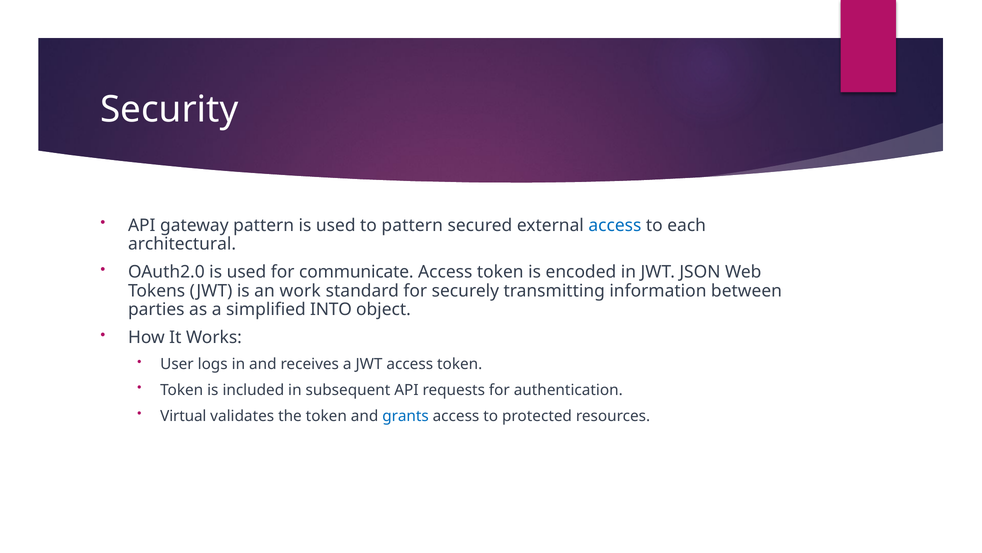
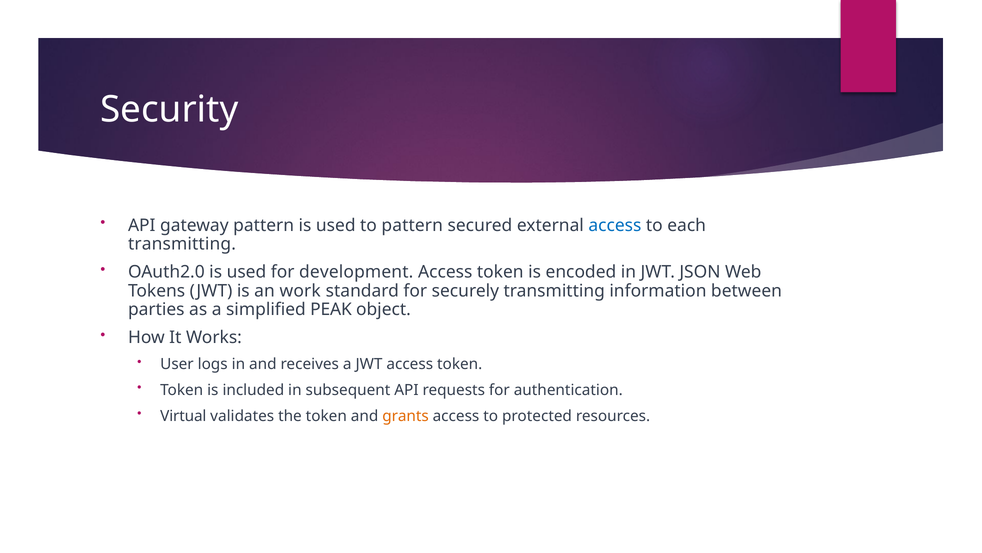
architectural at (182, 244): architectural -> transmitting
communicate: communicate -> development
INTO: INTO -> PEAK
grants colour: blue -> orange
